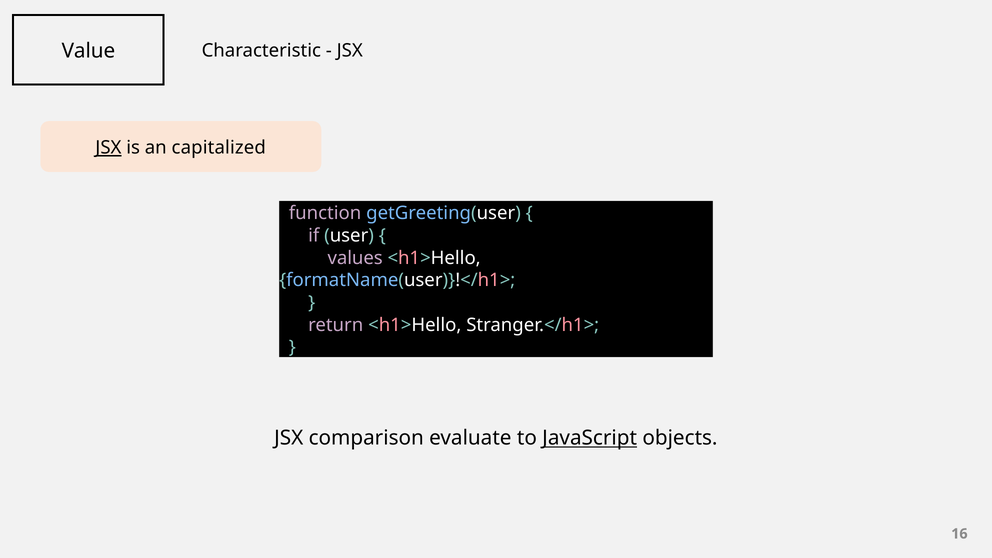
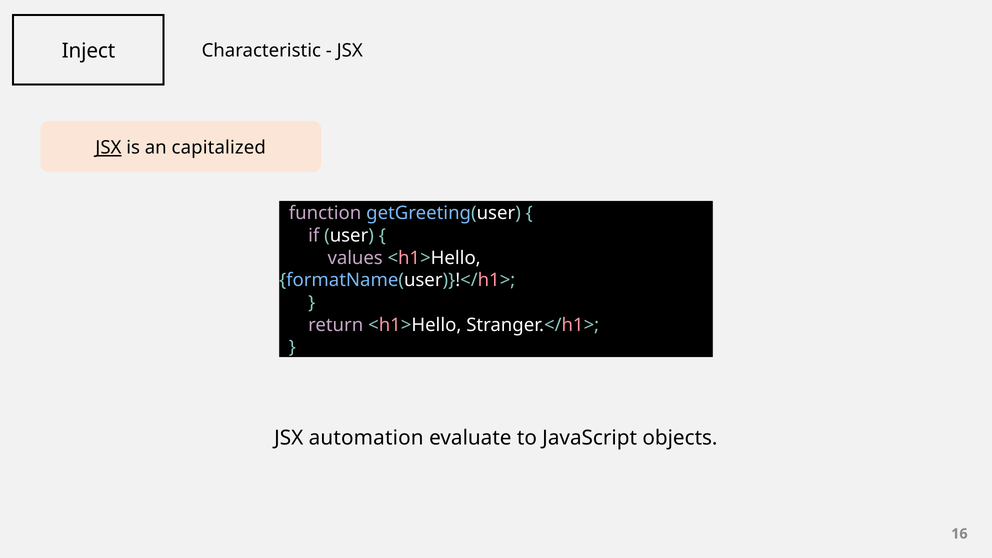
Value: Value -> Inject
comparison: comparison -> automation
JavaScript underline: present -> none
